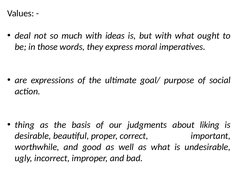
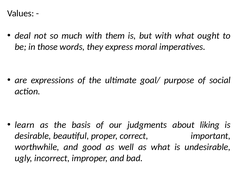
ideas: ideas -> them
thing: thing -> learn
